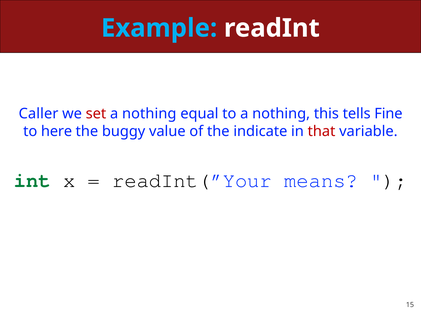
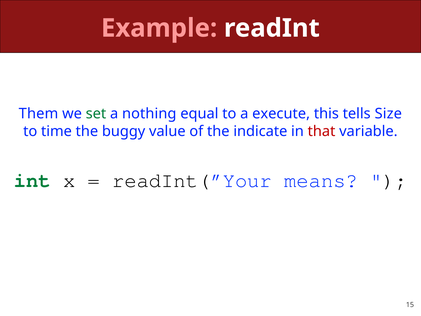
Example colour: light blue -> pink
Caller: Caller -> Them
set colour: red -> green
to a nothing: nothing -> execute
Fine: Fine -> Size
here: here -> time
